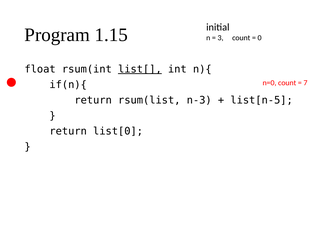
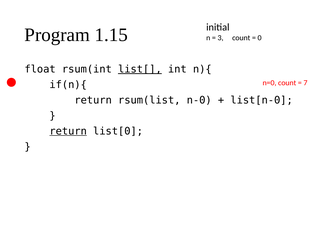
n-3: n-3 -> n-0
list[n-5: list[n-5 -> list[n-0
return at (68, 131) underline: none -> present
